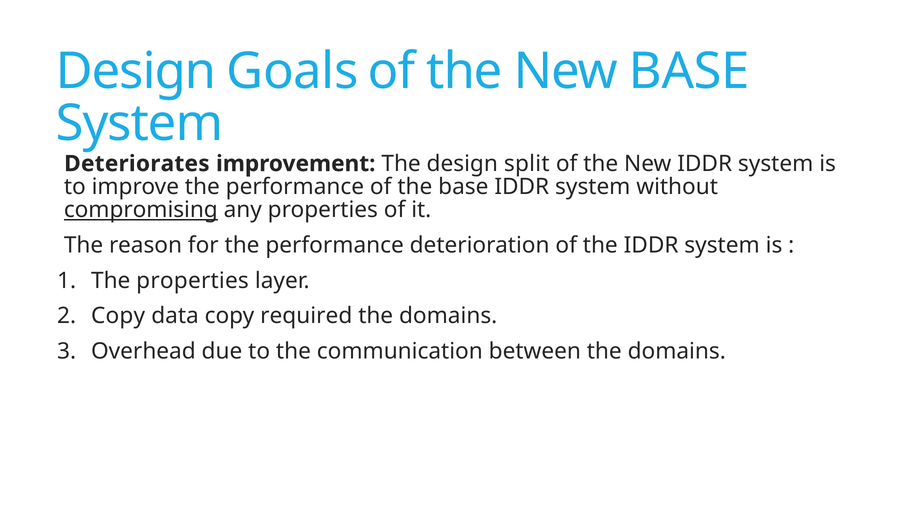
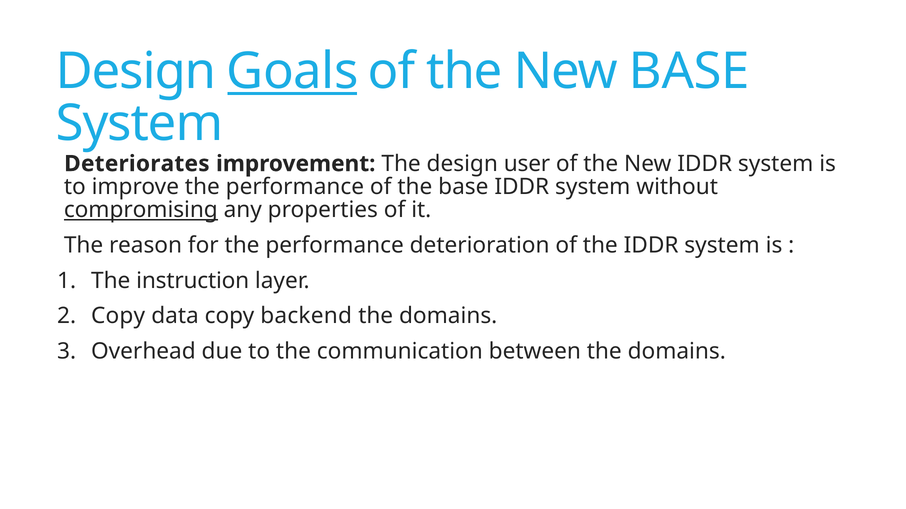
Goals underline: none -> present
split: split -> user
The properties: properties -> instruction
required: required -> backend
